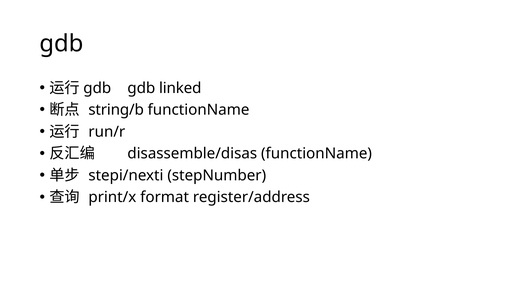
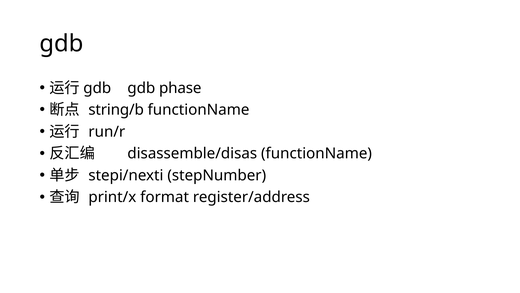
linked: linked -> phase
